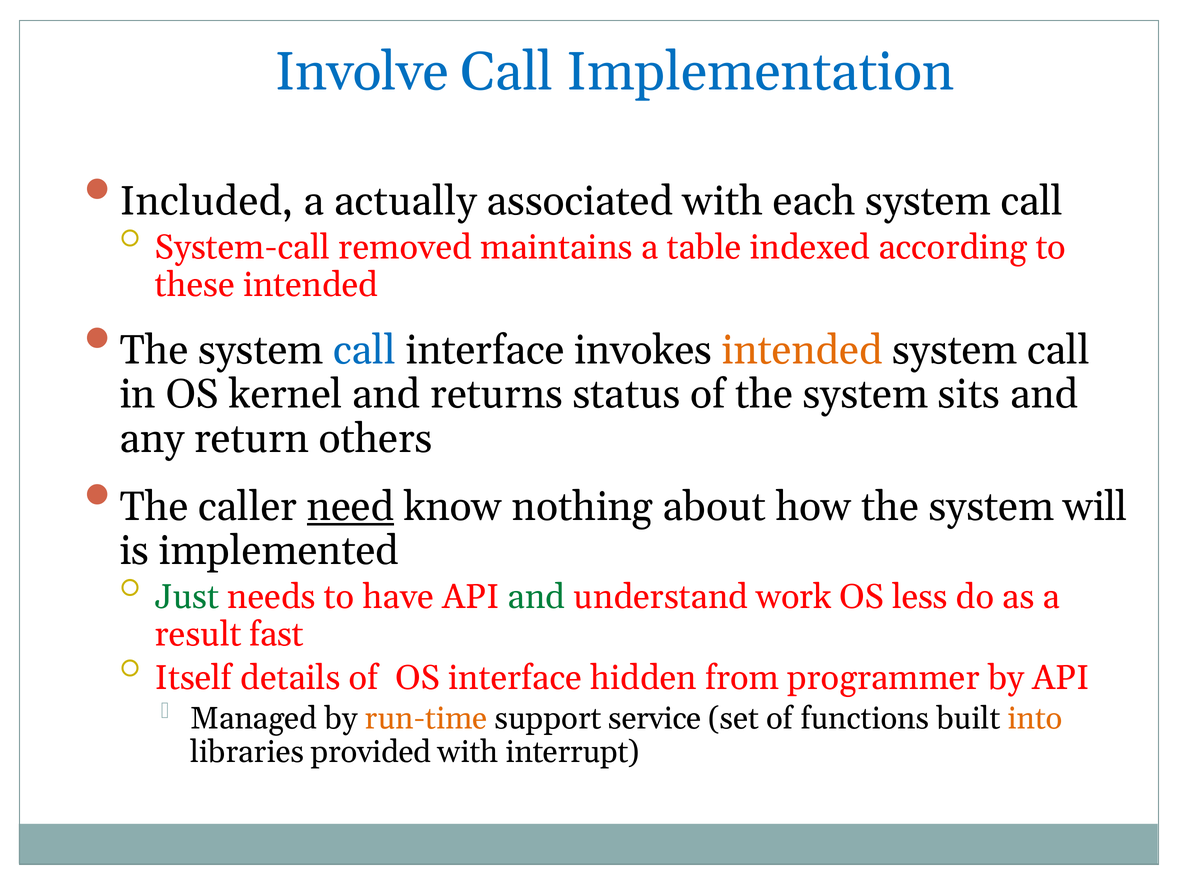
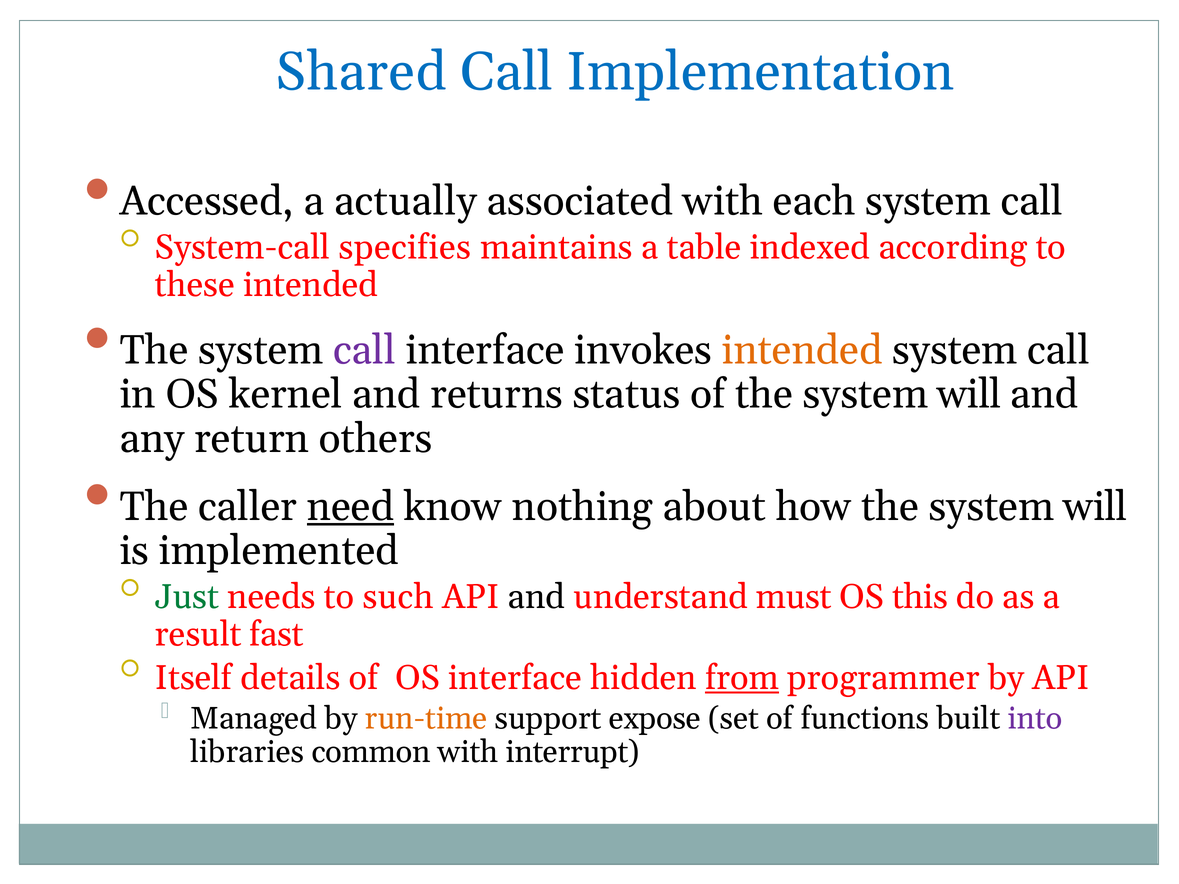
Involve: Involve -> Shared
Included: Included -> Accessed
removed: removed -> specifies
call at (365, 350) colour: blue -> purple
of the system sits: sits -> will
have: have -> such
and at (537, 597) colour: green -> black
work: work -> must
less: less -> this
from underline: none -> present
service: service -> expose
into colour: orange -> purple
provided: provided -> common
